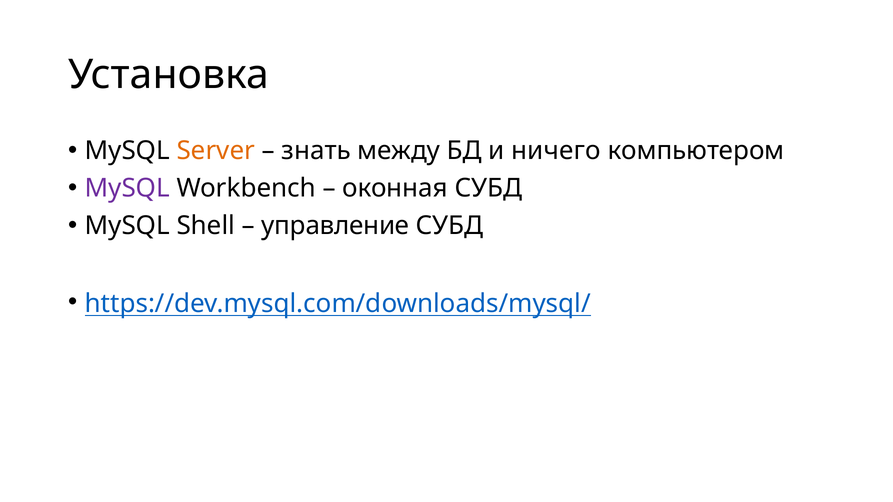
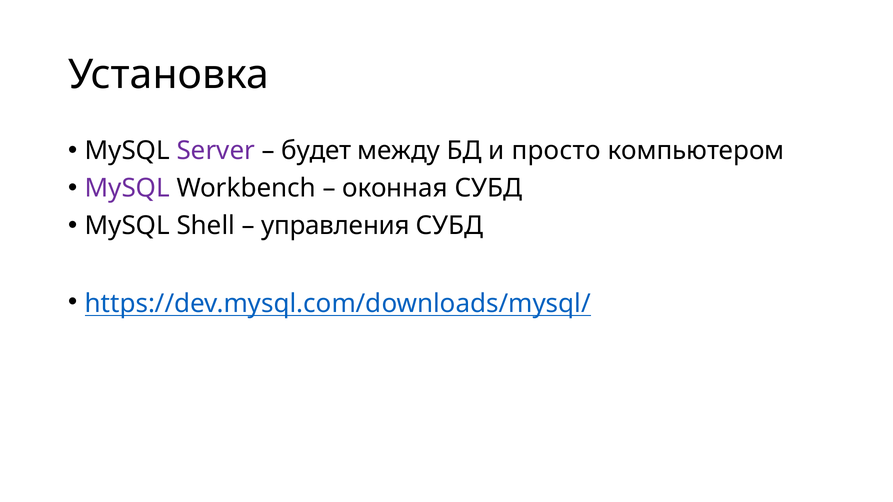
Server colour: orange -> purple
знать: знать -> будет
ничего: ничего -> просто
управление: управление -> управления
